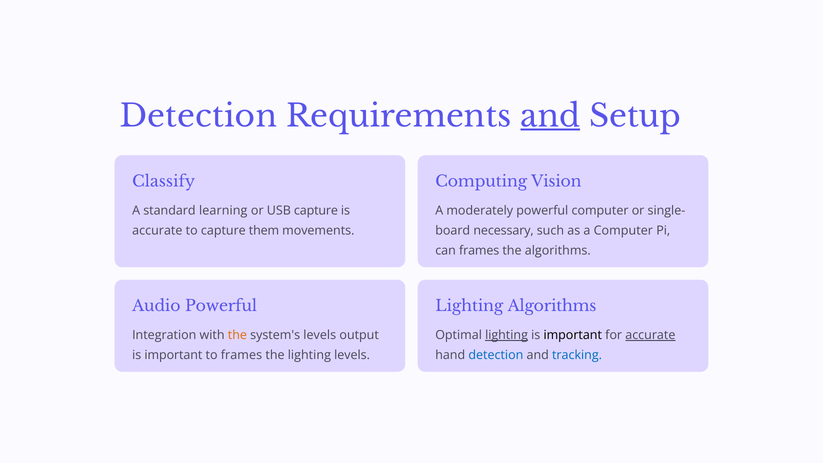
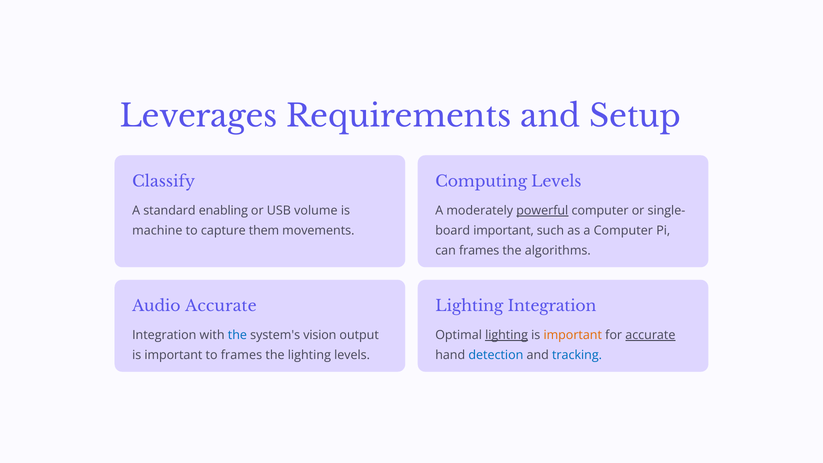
Detection at (198, 116): Detection -> Leverages
and at (550, 116) underline: present -> none
Computing Vision: Vision -> Levels
learning: learning -> enabling
USB capture: capture -> volume
powerful at (542, 211) underline: none -> present
accurate at (157, 231): accurate -> machine
necessary at (504, 231): necessary -> important
Audio Powerful: Powerful -> Accurate
Lighting Algorithms: Algorithms -> Integration
the at (237, 335) colour: orange -> blue
system's levels: levels -> vision
important at (573, 335) colour: black -> orange
